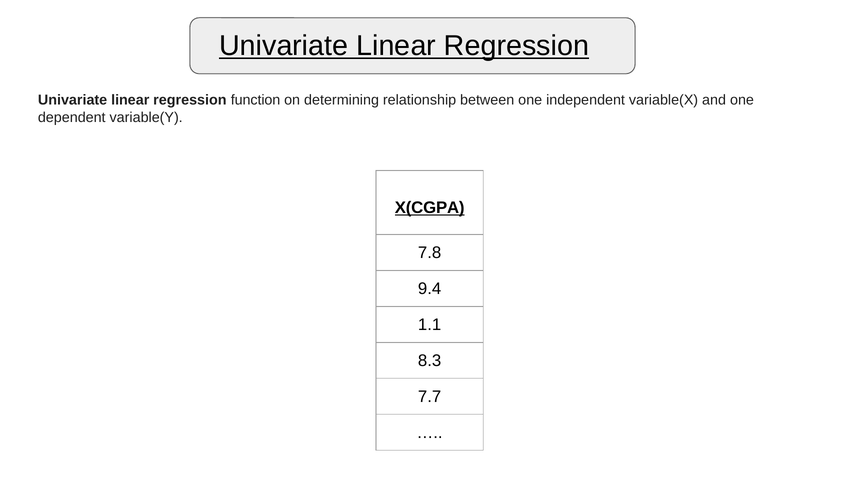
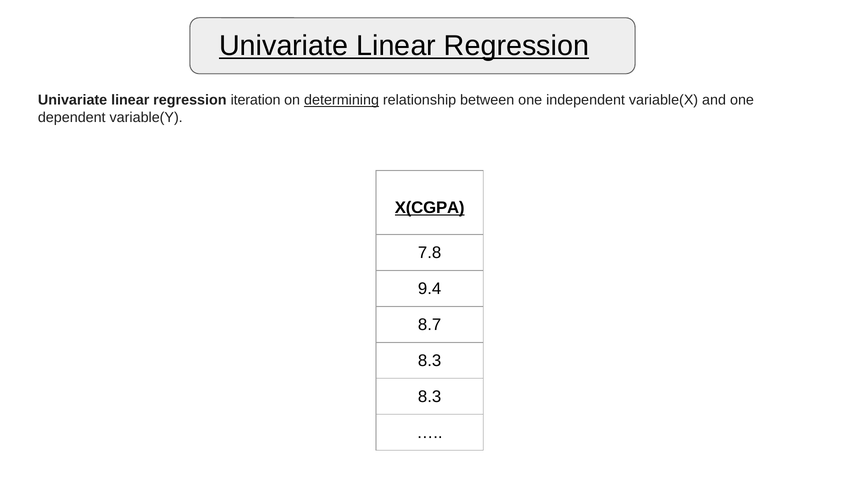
function: function -> iteration
determining underline: none -> present
1.1: 1.1 -> 8.7
7.7 at (430, 397): 7.7 -> 8.3
